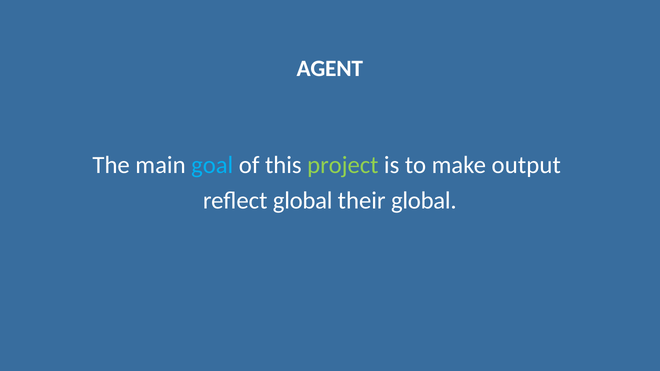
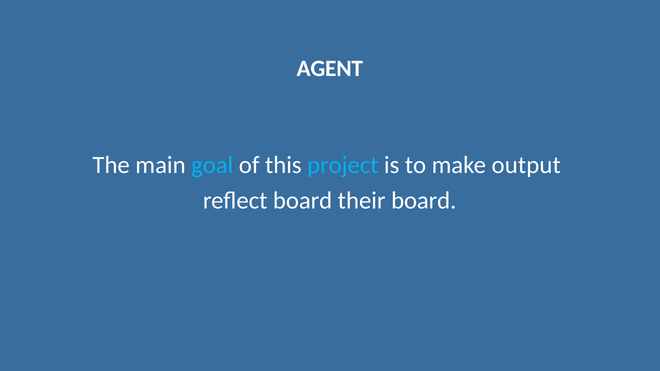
project colour: light green -> light blue
reflect global: global -> board
their global: global -> board
